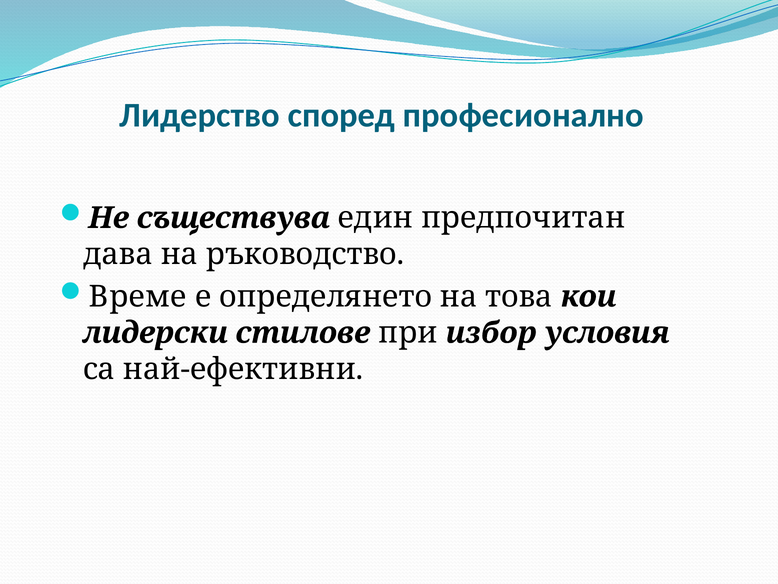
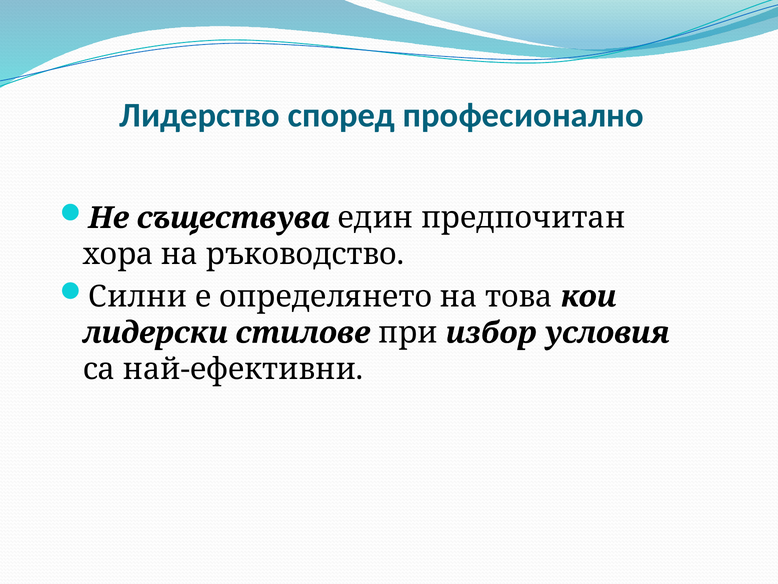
дава: дава -> хора
Време: Време -> Силни
